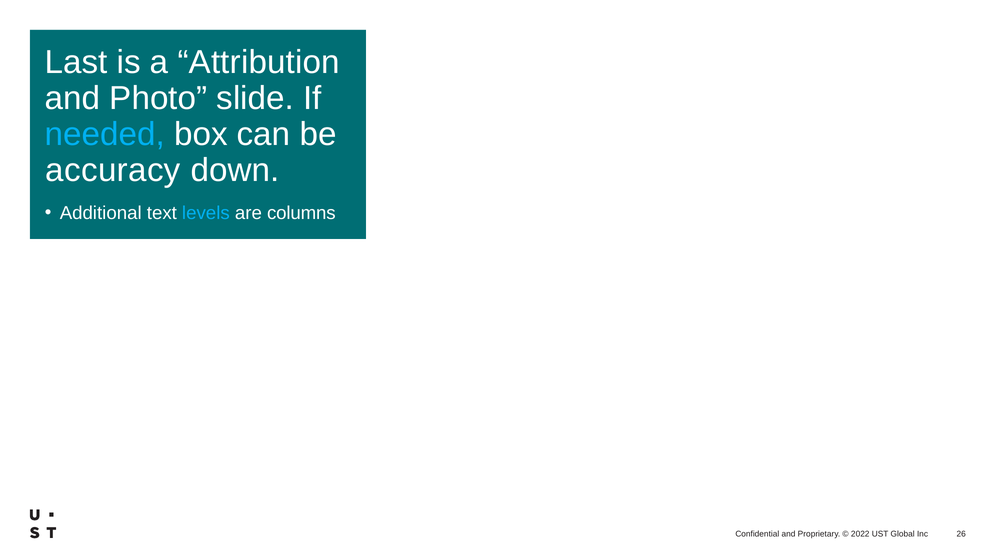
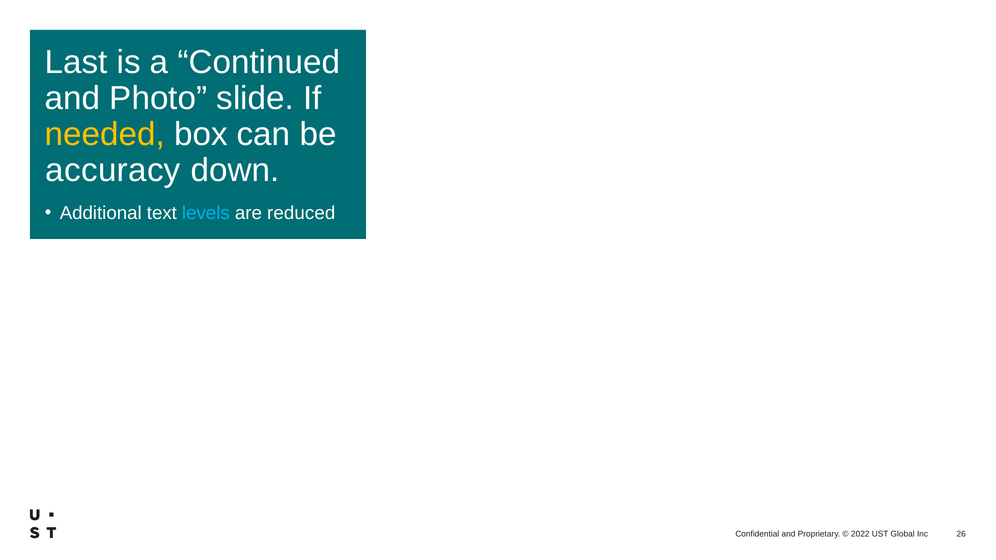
Attribution: Attribution -> Continued
needed colour: light blue -> yellow
columns: columns -> reduced
